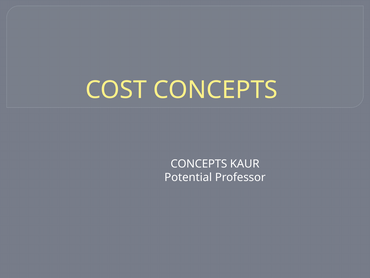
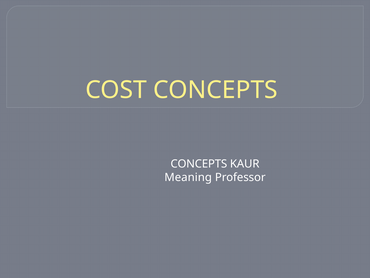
Potential: Potential -> Meaning
